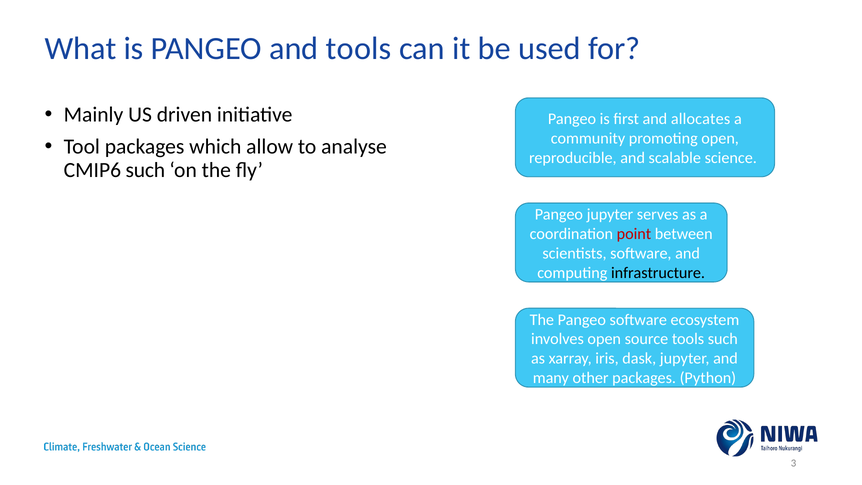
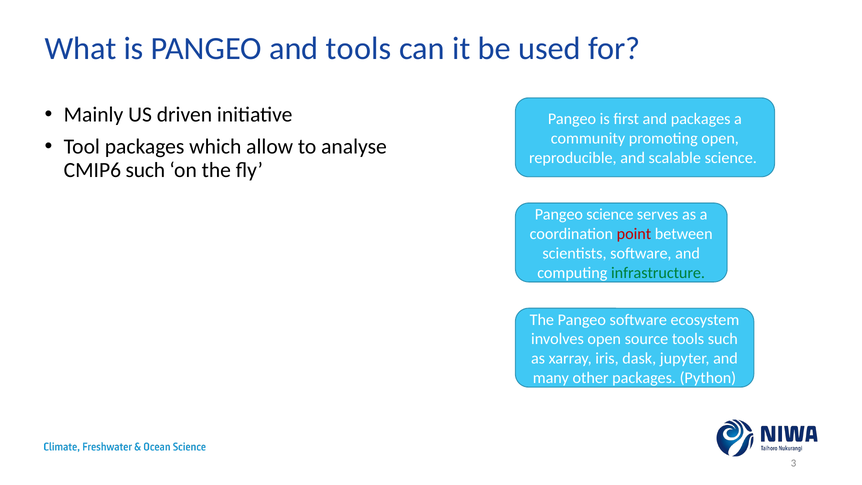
and allocates: allocates -> packages
Pangeo jupyter: jupyter -> science
infrastructure colour: black -> green
